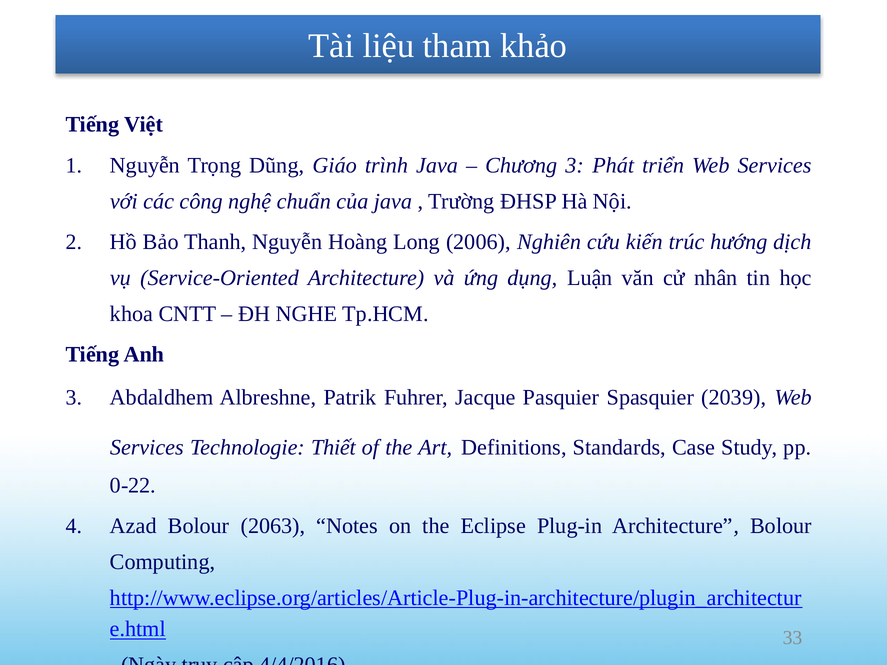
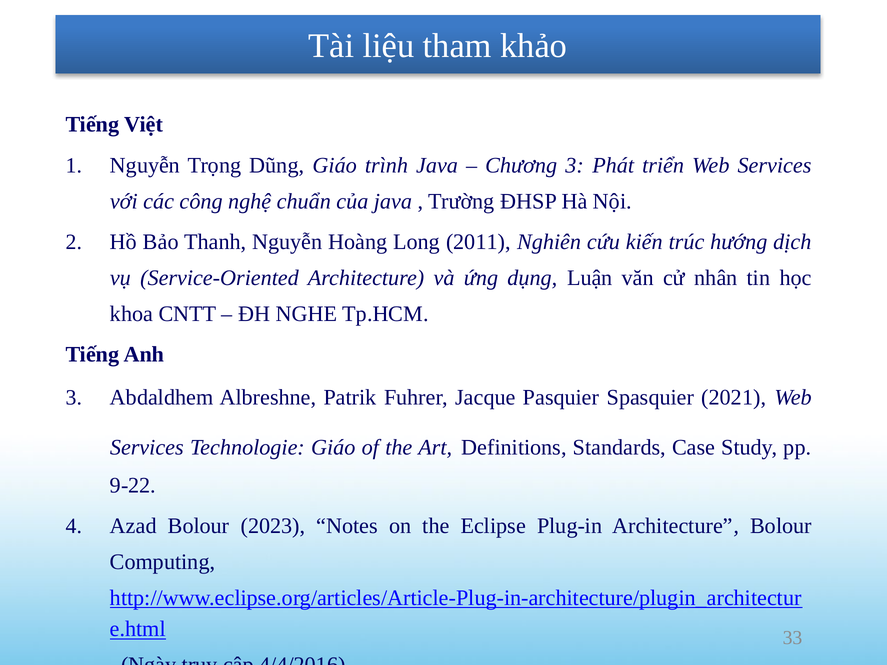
2006: 2006 -> 2011
2039: 2039 -> 2021
Technologie Thiết: Thiết -> Giáo
0-22: 0-22 -> 9-22
2063: 2063 -> 2023
